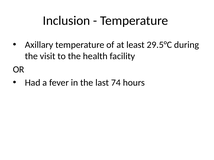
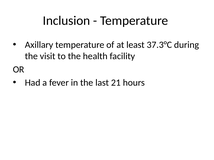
29.5°C: 29.5°C -> 37.3°C
74: 74 -> 21
